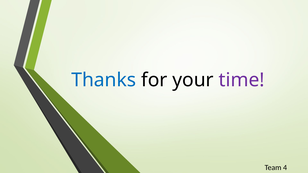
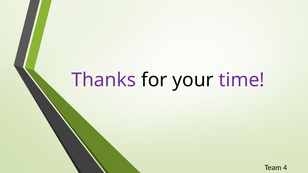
Thanks colour: blue -> purple
